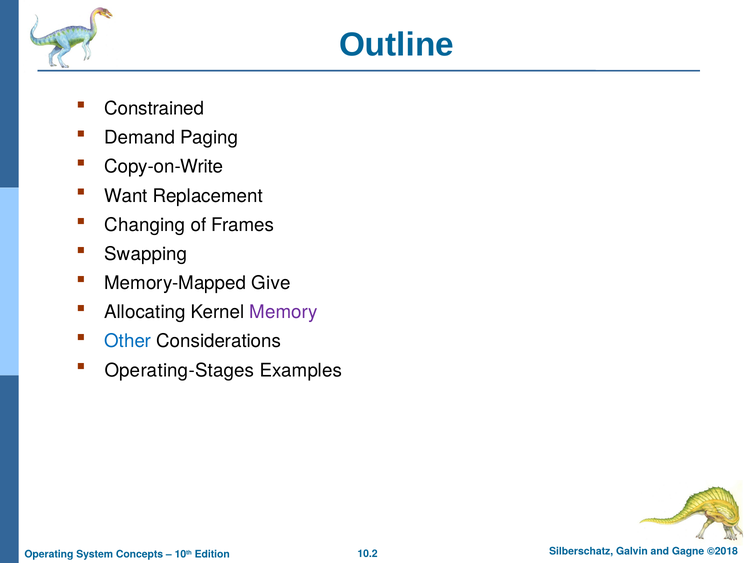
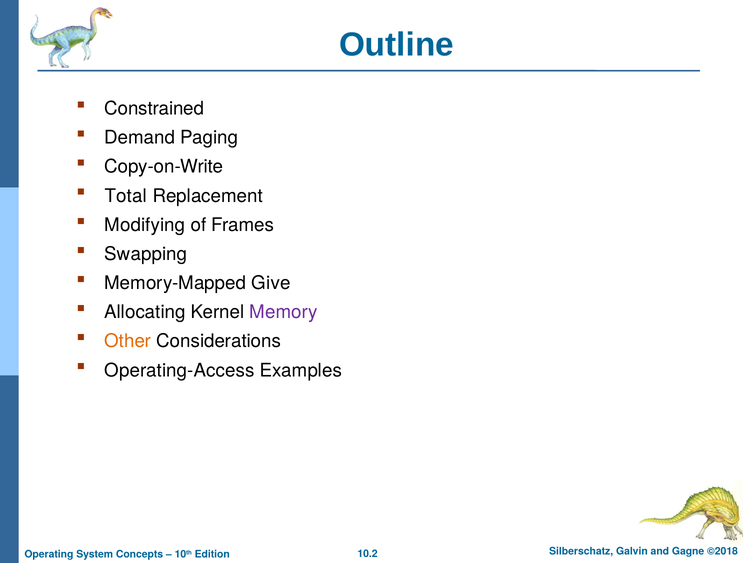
Want: Want -> Total
Changing: Changing -> Modifying
Other colour: blue -> orange
Operating-Stages: Operating-Stages -> Operating-Access
